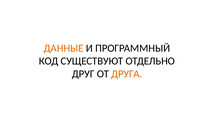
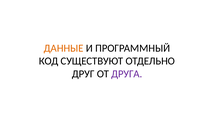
ДРУГА colour: orange -> purple
